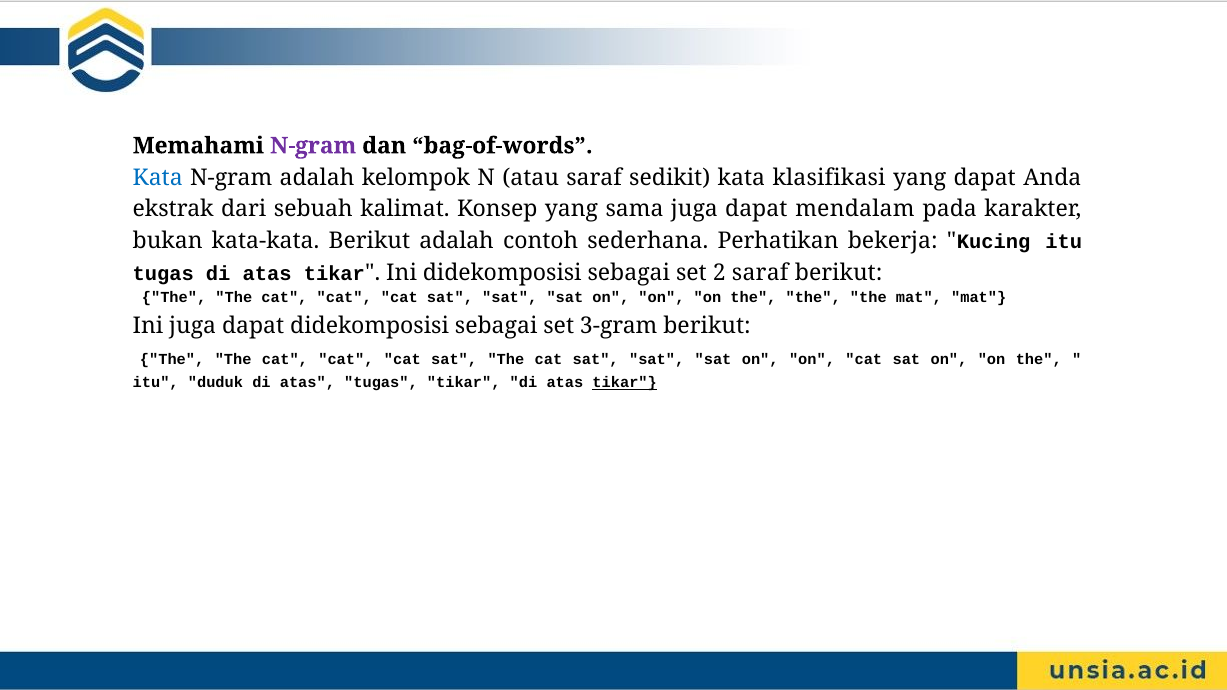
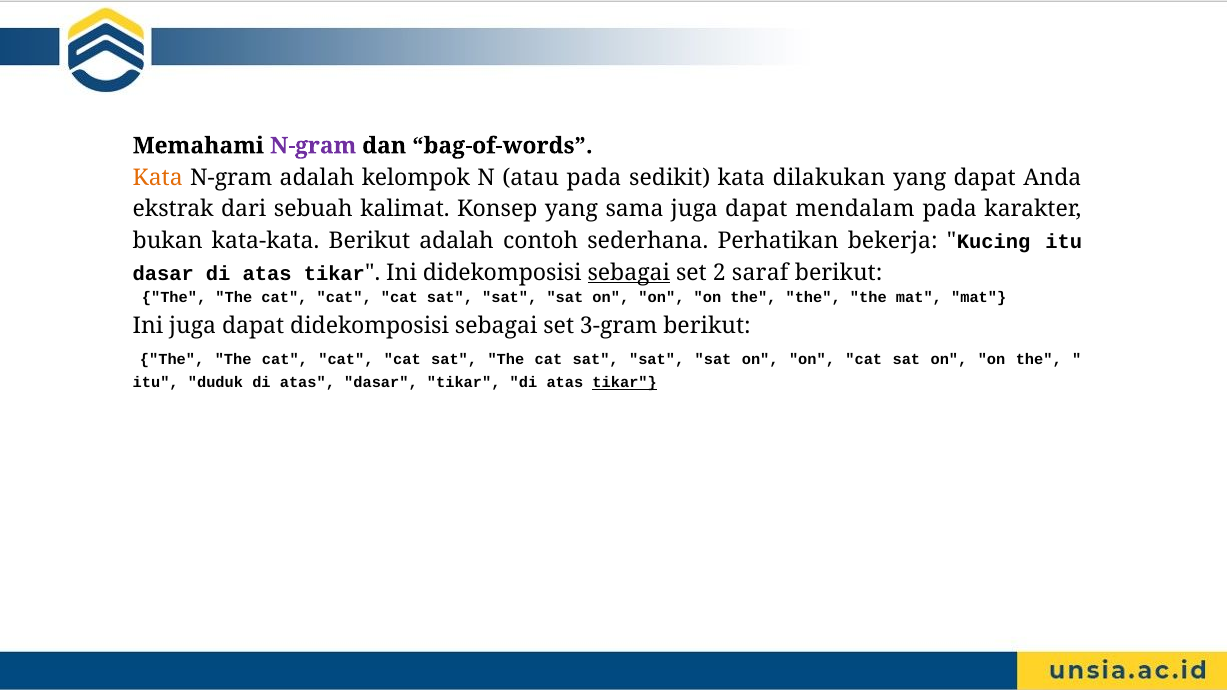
Kata at (158, 178) colour: blue -> orange
atau saraf: saraf -> pada
klasifikasi: klasifikasi -> dilakukan
tugas at (163, 274): tugas -> dasar
sebagai at (629, 273) underline: none -> present
atas tugas: tugas -> dasar
